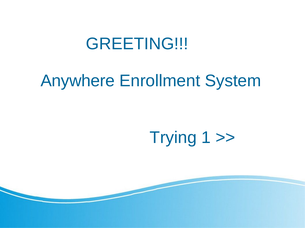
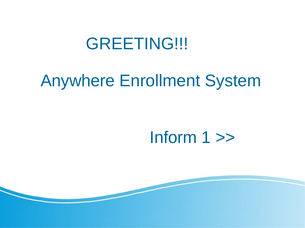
Trying: Trying -> Inform
